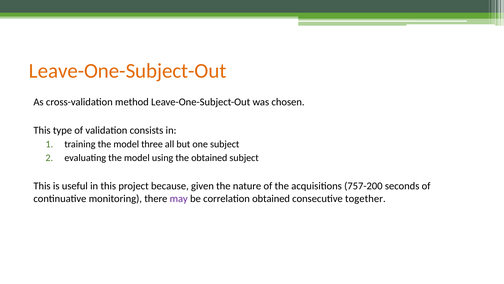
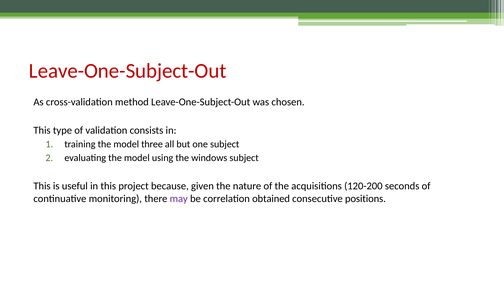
Leave-One-Subject-Out at (128, 71) colour: orange -> red
the obtained: obtained -> windows
757-200: 757-200 -> 120-200
together: together -> positions
